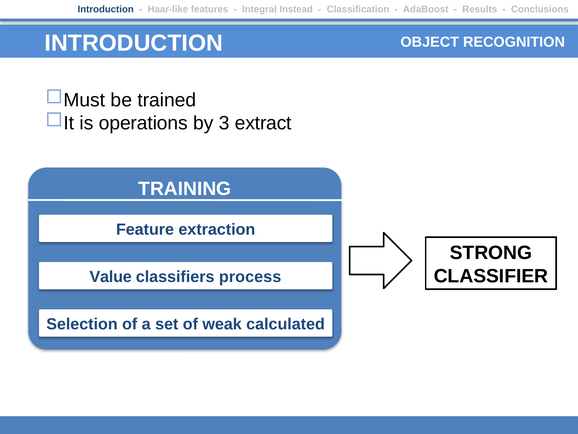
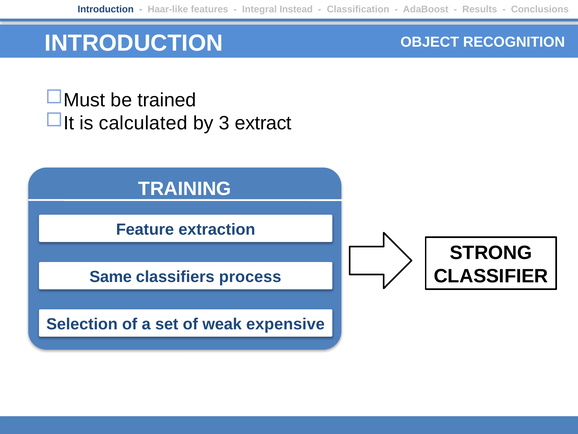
operations: operations -> calculated
Value: Value -> Same
calculated: calculated -> expensive
